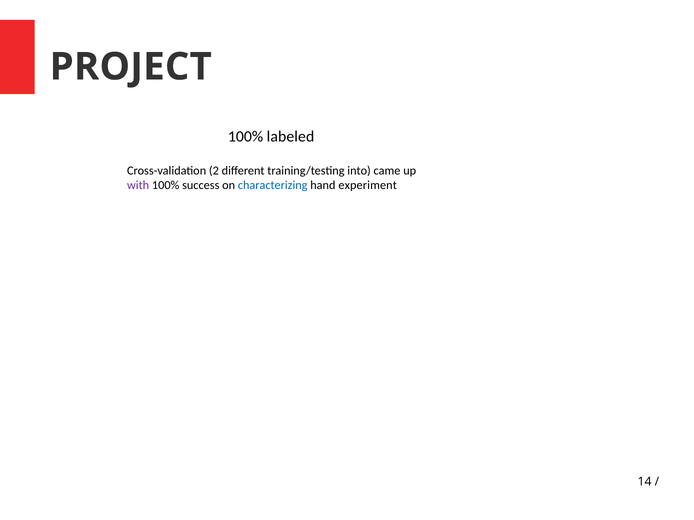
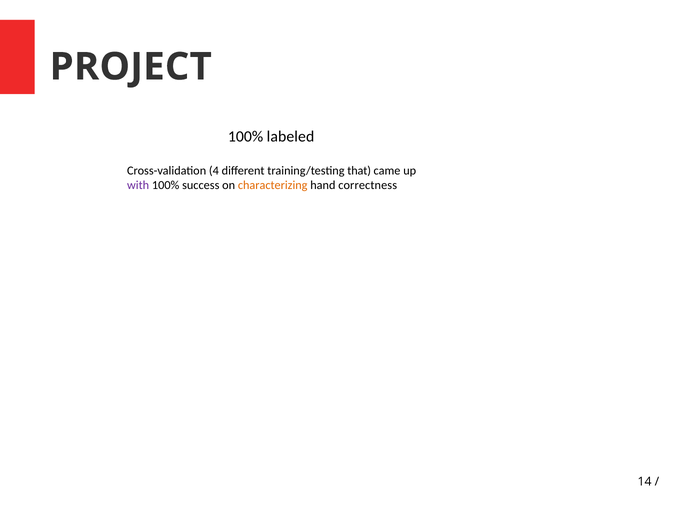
2: 2 -> 4
into: into -> that
characterizing colour: blue -> orange
experiment: experiment -> correctness
